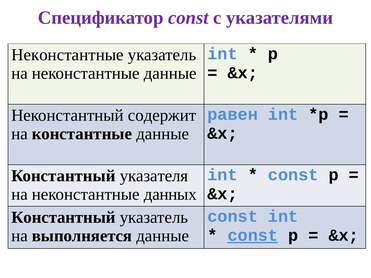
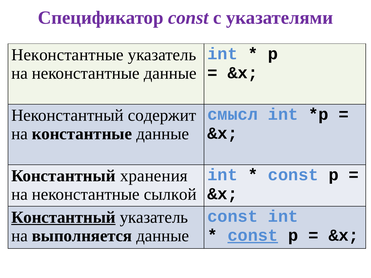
равен: равен -> смысл
указателя: указателя -> хранения
данных: данных -> сылкой
Константный at (63, 217) underline: none -> present
